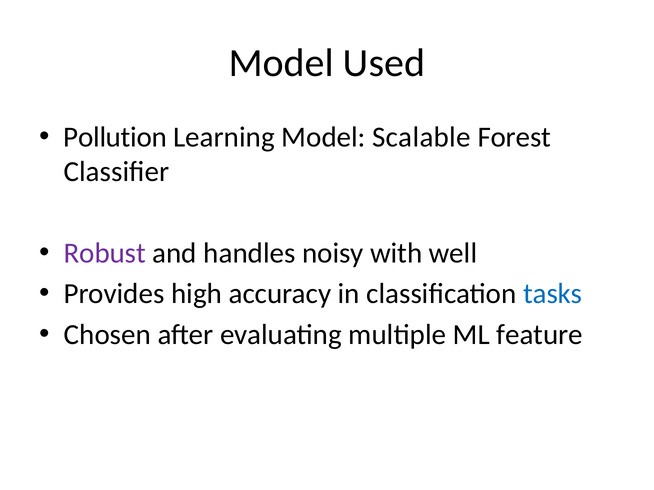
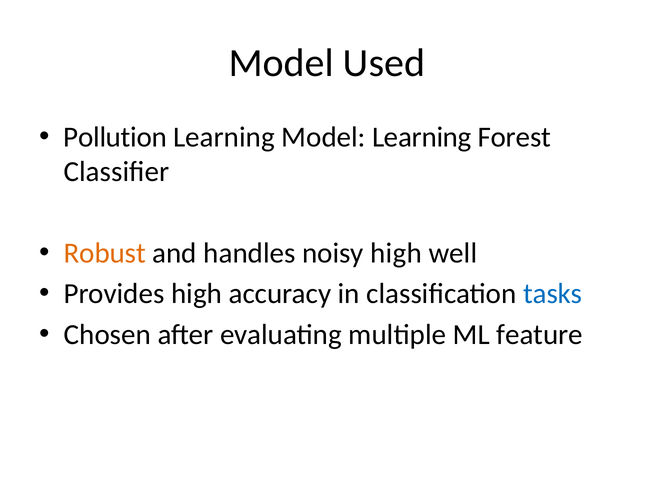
Model Scalable: Scalable -> Learning
Robust colour: purple -> orange
noisy with: with -> high
